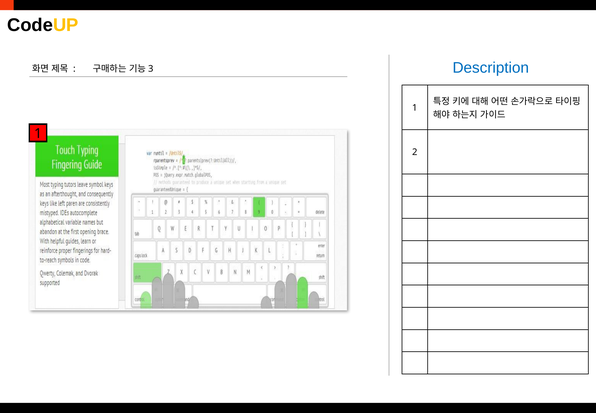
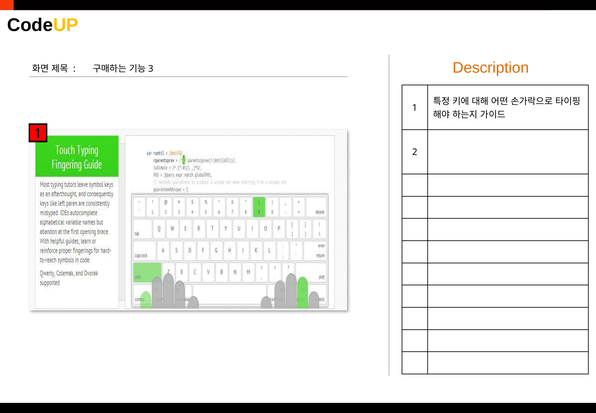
Description colour: blue -> orange
